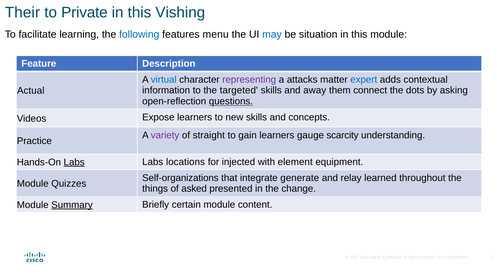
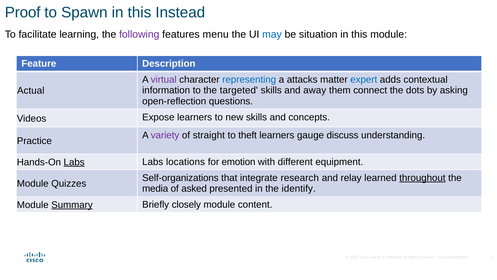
Their: Their -> Proof
Private: Private -> Spawn
Vishing: Vishing -> Instead
following colour: blue -> purple
virtual colour: blue -> purple
representing colour: purple -> blue
questions underline: present -> none
gain: gain -> theft
scarcity: scarcity -> discuss
injected: injected -> emotion
element: element -> different
generate: generate -> research
throughout underline: none -> present
things: things -> media
change: change -> identify
certain: certain -> closely
